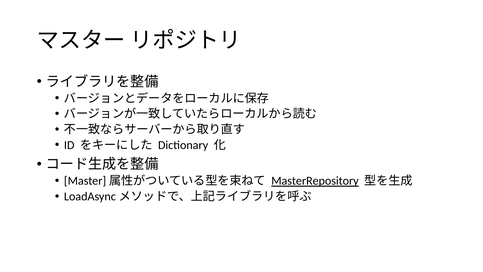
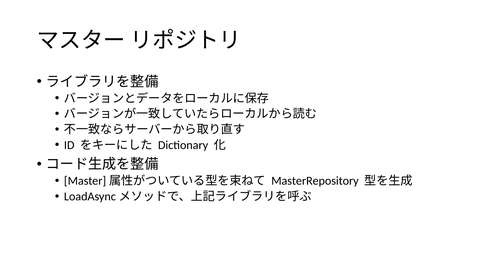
MasterRepository underline: present -> none
